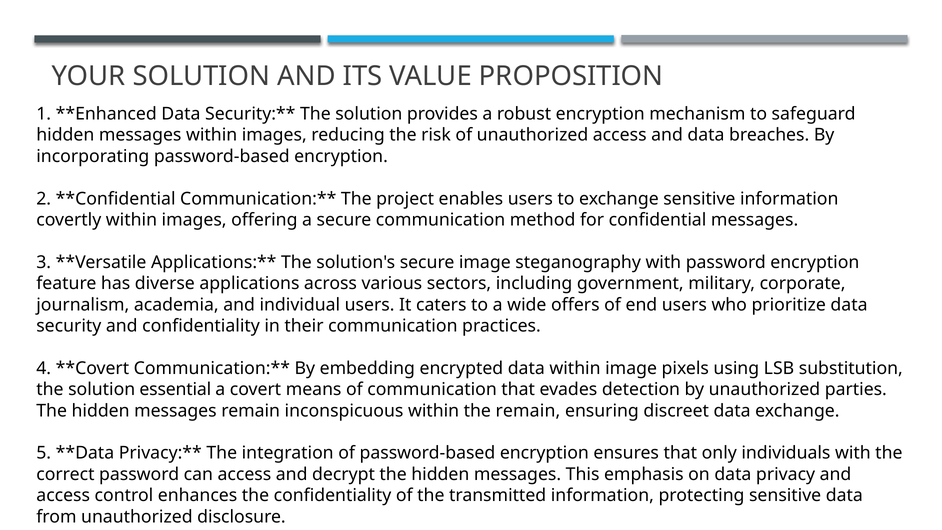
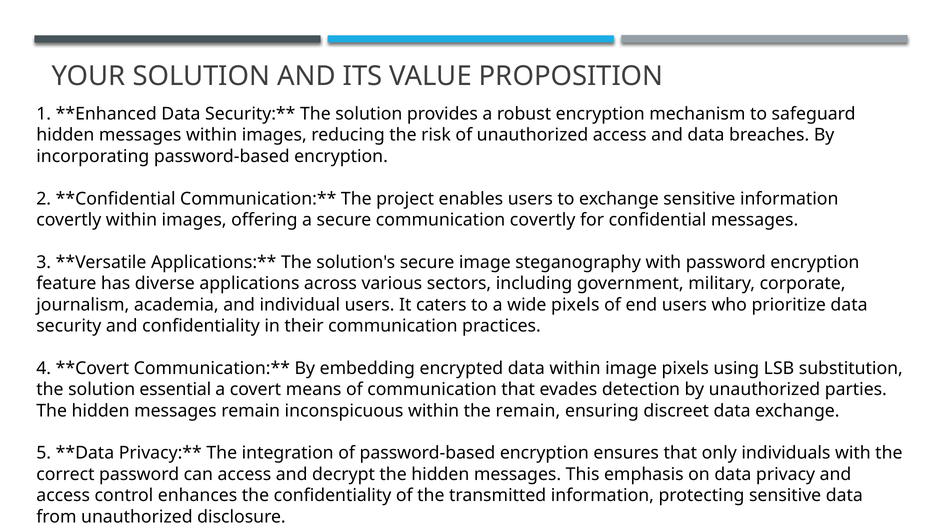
communication method: method -> covertly
wide offers: offers -> pixels
